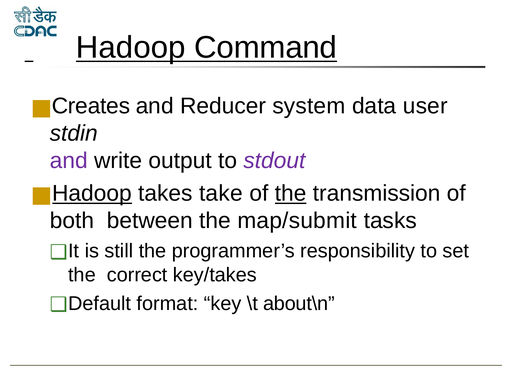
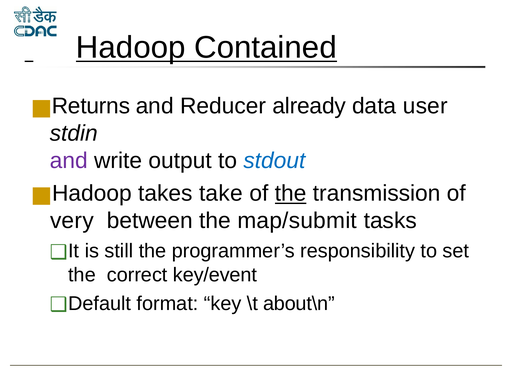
Command: Command -> Contained
Creates: Creates -> Returns
system: system -> already
stdout colour: purple -> blue
Hadoop at (92, 193) underline: present -> none
both: both -> very
key/takes: key/takes -> key/event
